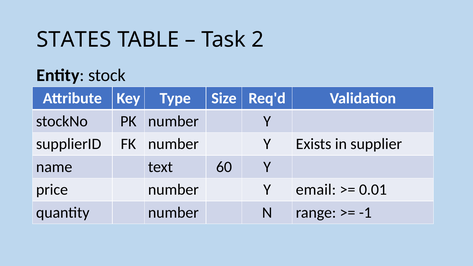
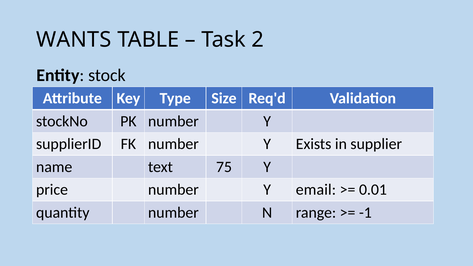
STATES: STATES -> WANTS
60: 60 -> 75
